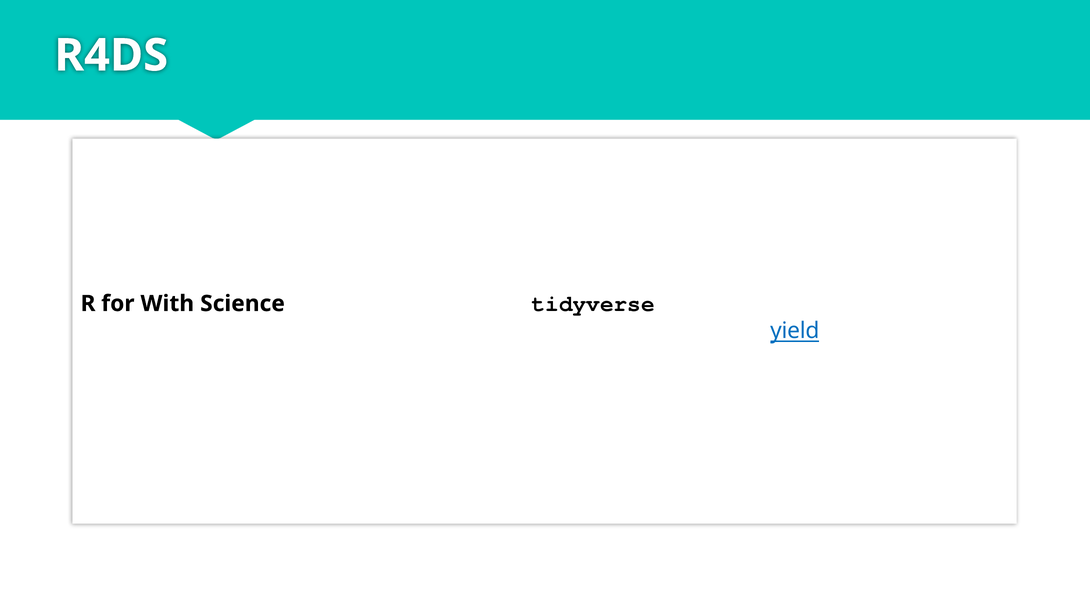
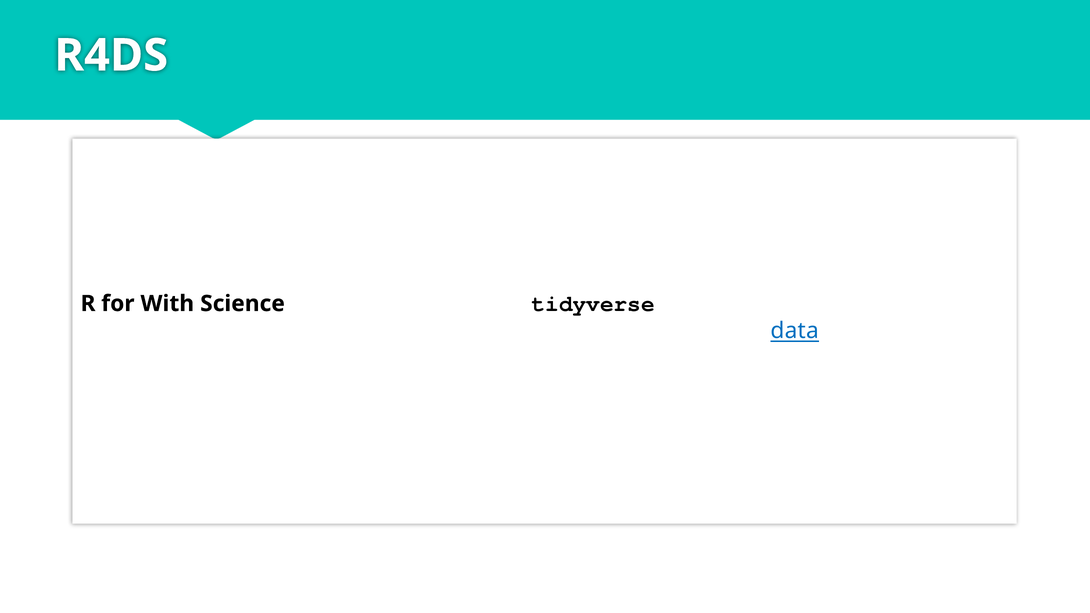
online yield: yield -> data
